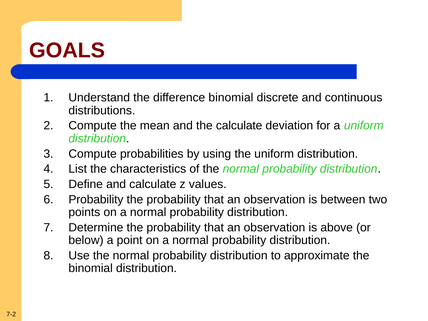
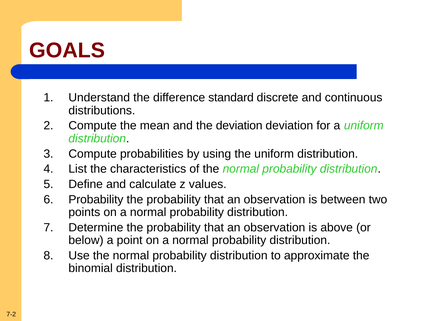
difference binomial: binomial -> standard
the calculate: calculate -> deviation
